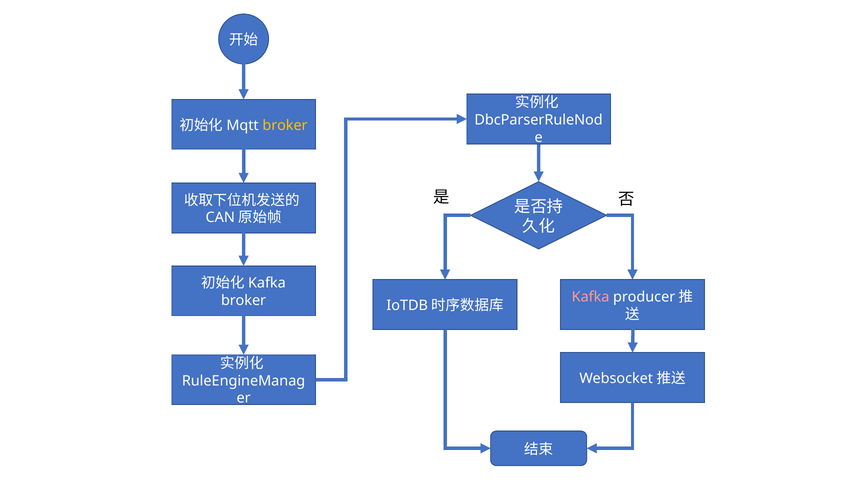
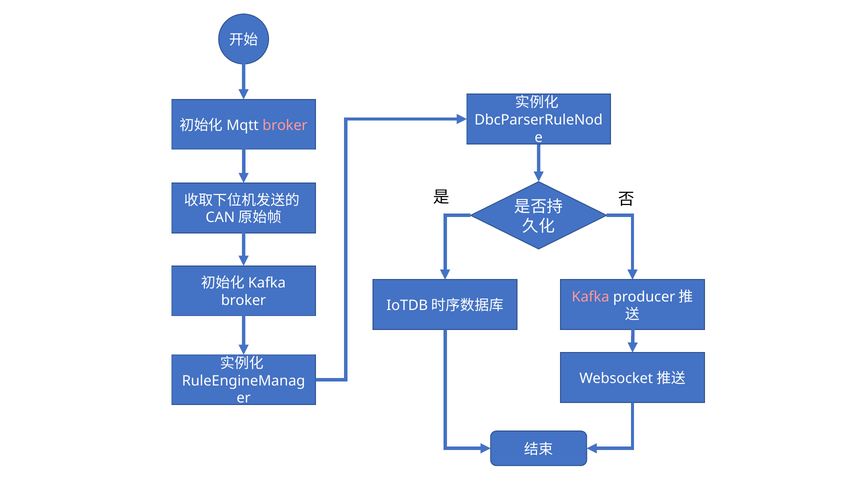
broker at (285, 125) colour: yellow -> pink
